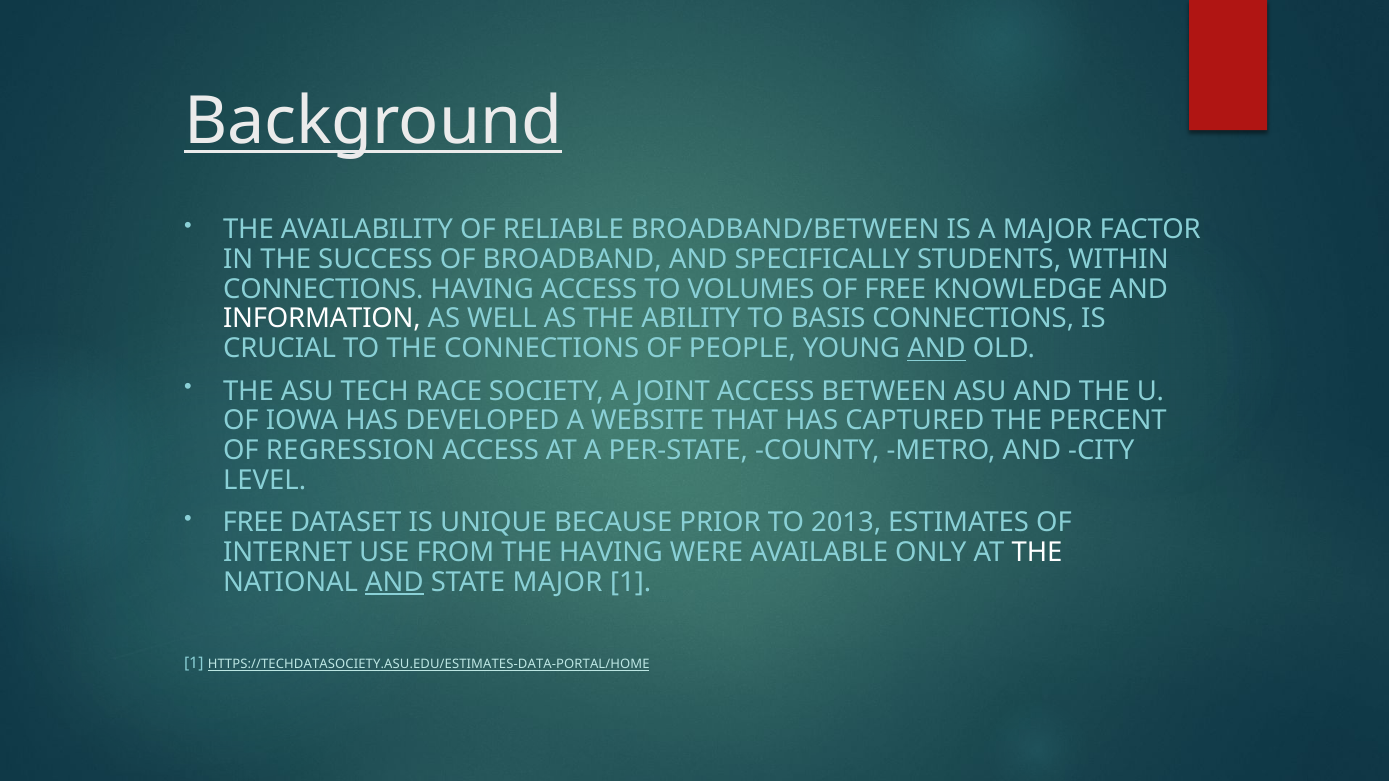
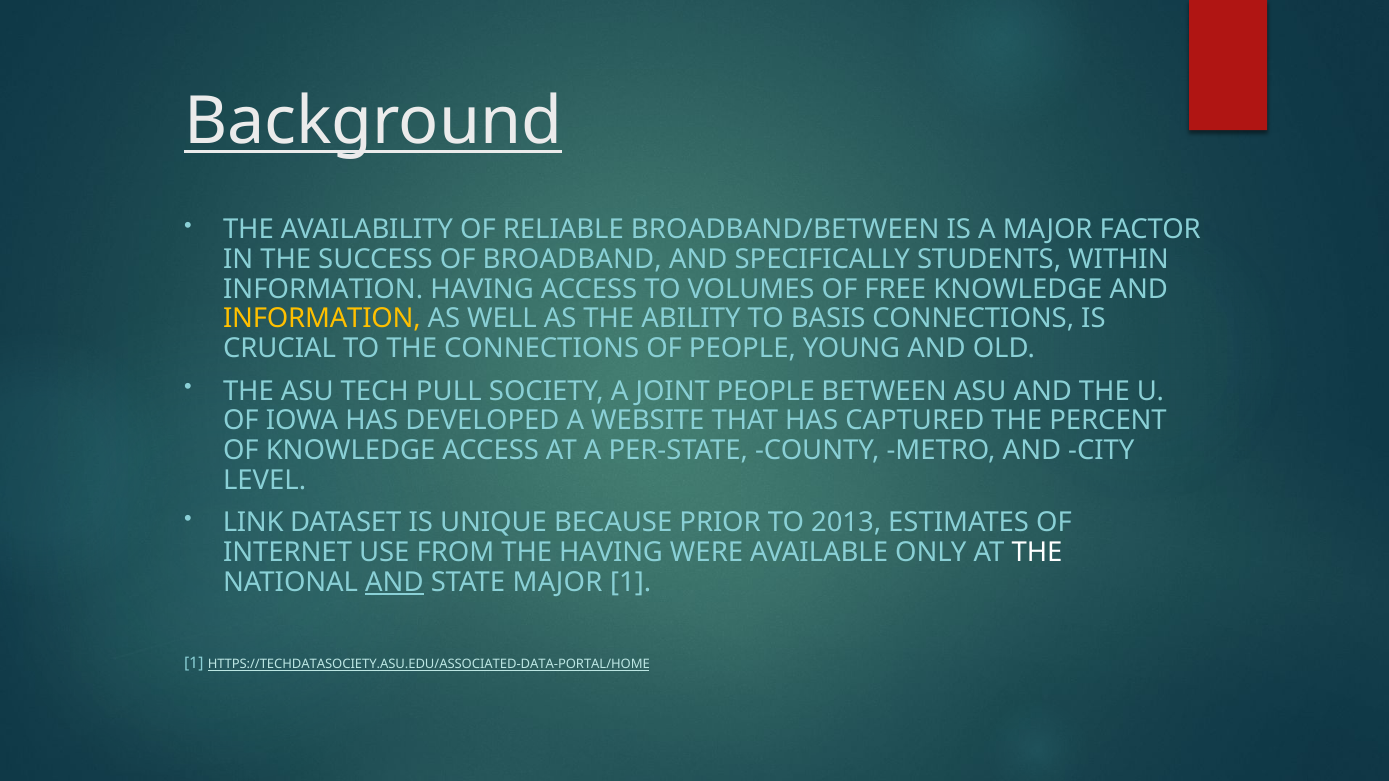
CONNECTIONS at (323, 289): CONNECTIONS -> INFORMATION
INFORMATION at (322, 319) colour: white -> yellow
AND at (936, 349) underline: present -> none
RACE: RACE -> PULL
JOINT ACCESS: ACCESS -> PEOPLE
OF REGRESSION: REGRESSION -> KNOWLEDGE
FREE at (253, 523): FREE -> LINK
HTTPS://TECHDATASOCIETY.ASU.EDU/ESTIMATES-DATA-PORTAL/HOME: HTTPS://TECHDATASOCIETY.ASU.EDU/ESTIMATES-DATA-PORTAL/HOME -> HTTPS://TECHDATASOCIETY.ASU.EDU/ASSOCIATED-DATA-PORTAL/HOME
